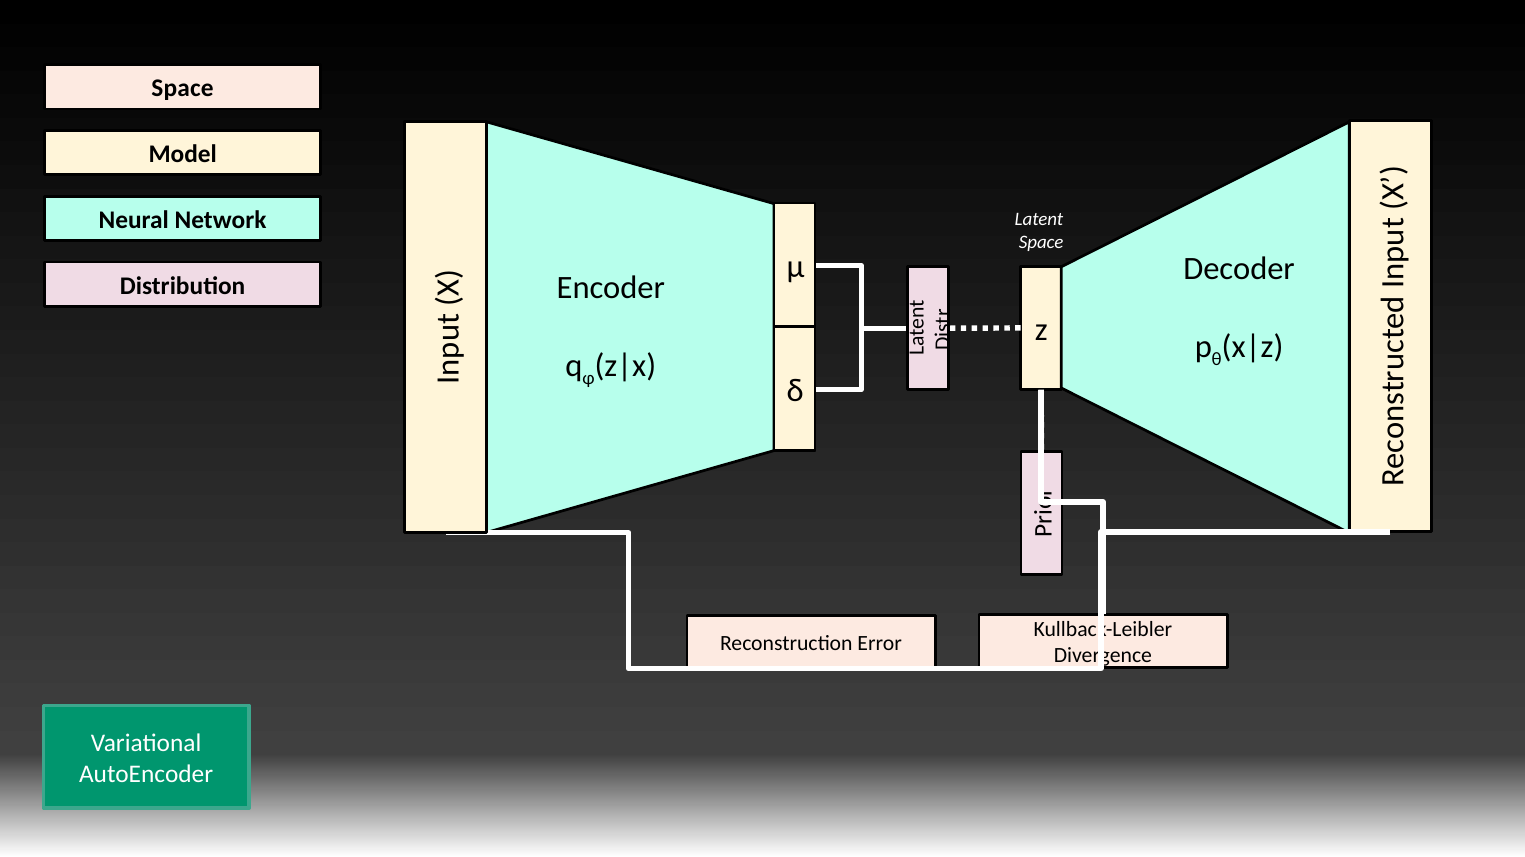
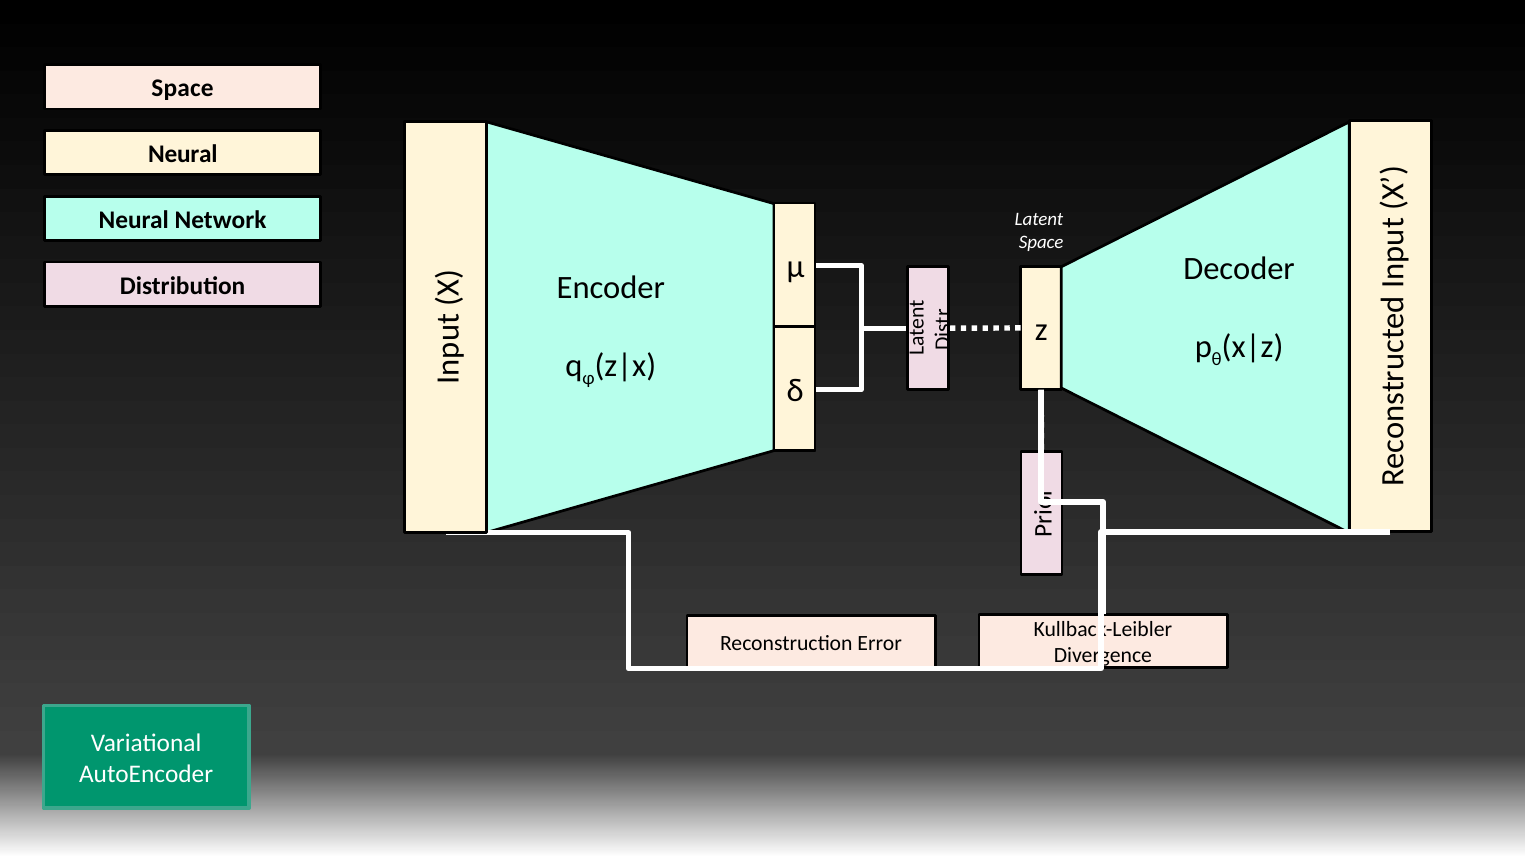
Model at (183, 154): Model -> Neural
